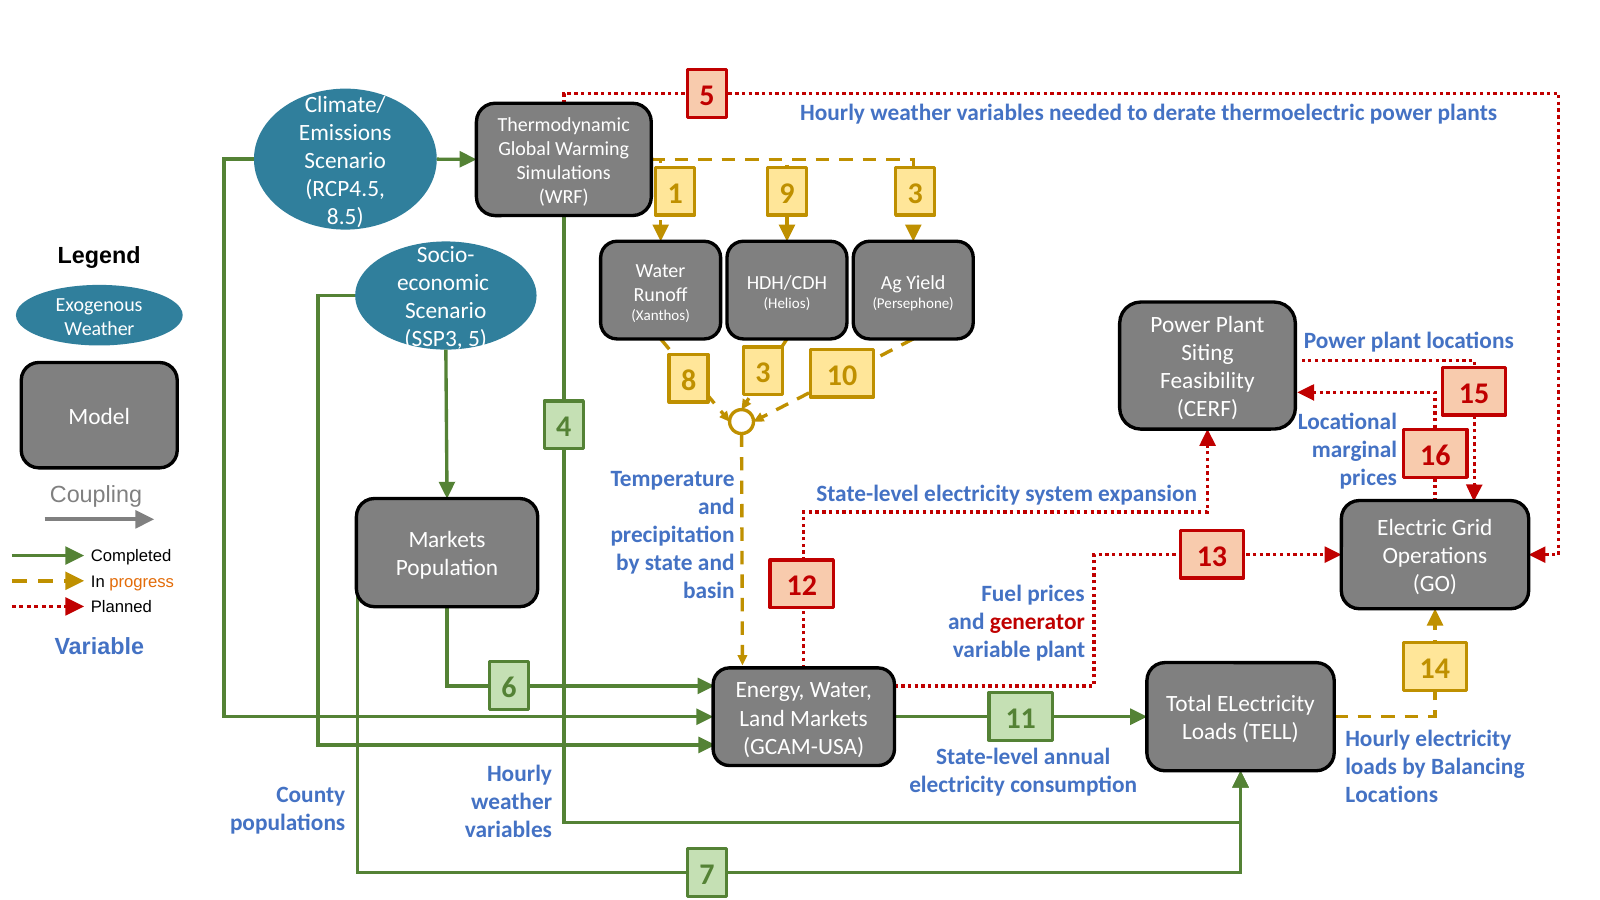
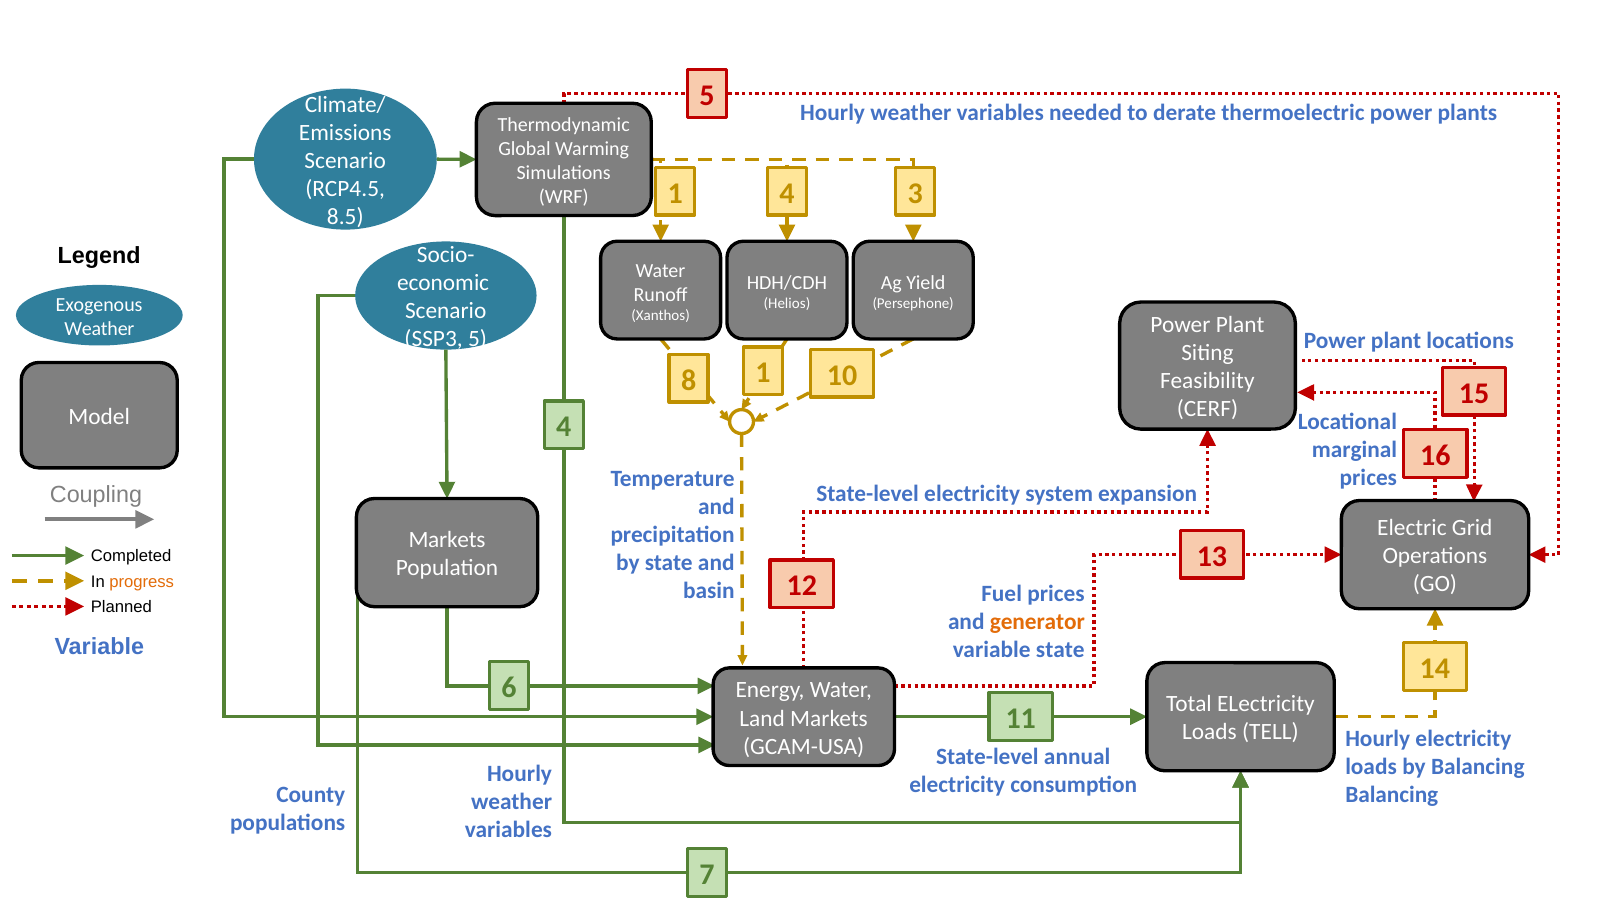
1 9: 9 -> 4
8 3: 3 -> 1
generator colour: red -> orange
variable plant: plant -> state
Locations at (1392, 794): Locations -> Balancing
